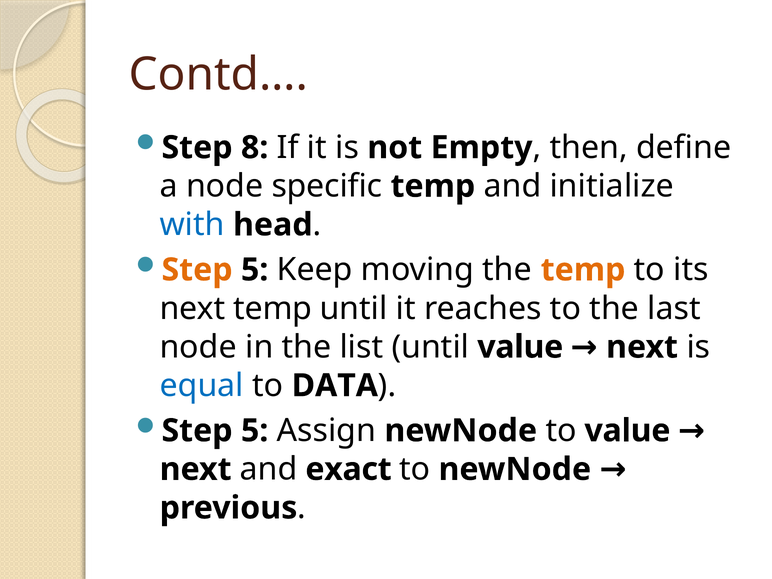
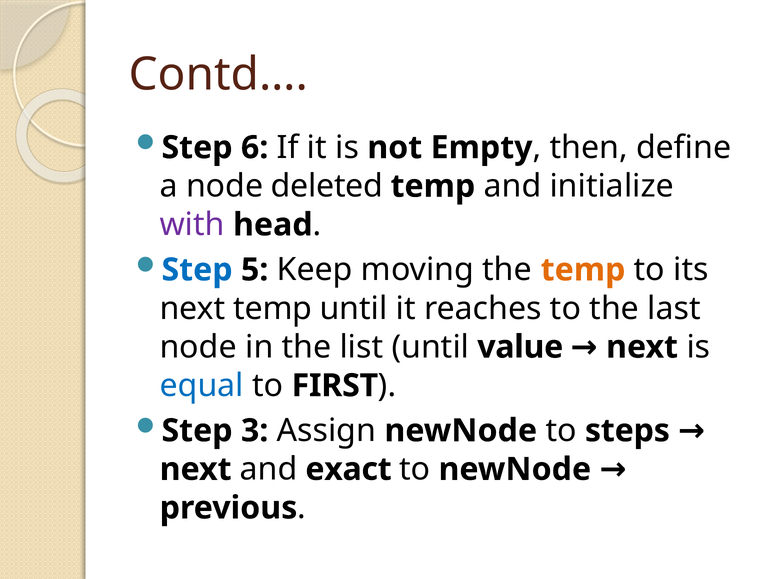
8: 8 -> 6
specific: specific -> deleted
with colour: blue -> purple
Step at (197, 270) colour: orange -> blue
DATA: DATA -> FIRST
5 at (255, 431): 5 -> 3
to value: value -> steps
